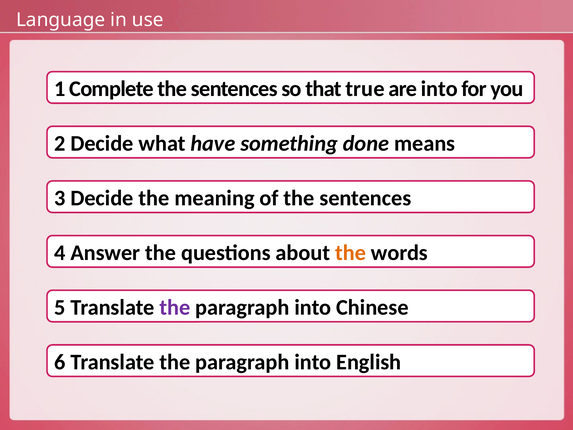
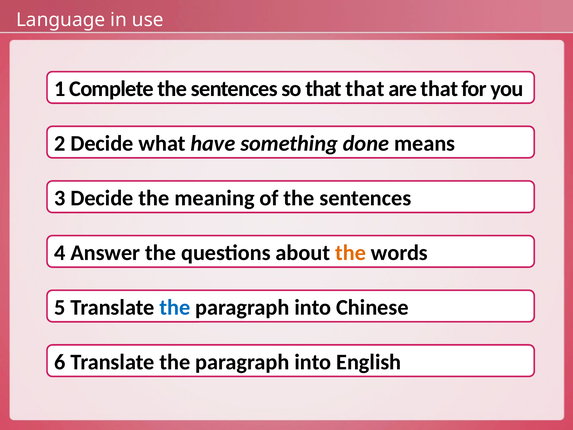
that true: true -> that
are into: into -> that
the at (175, 307) colour: purple -> blue
